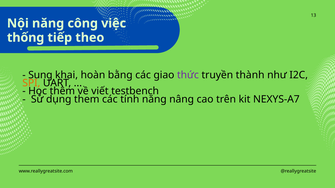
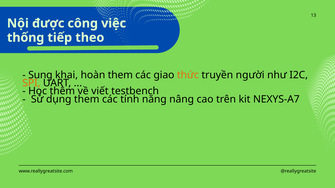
Nội năng: năng -> được
hoàn bằng: bằng -> them
thức colour: purple -> orange
thành: thành -> người
